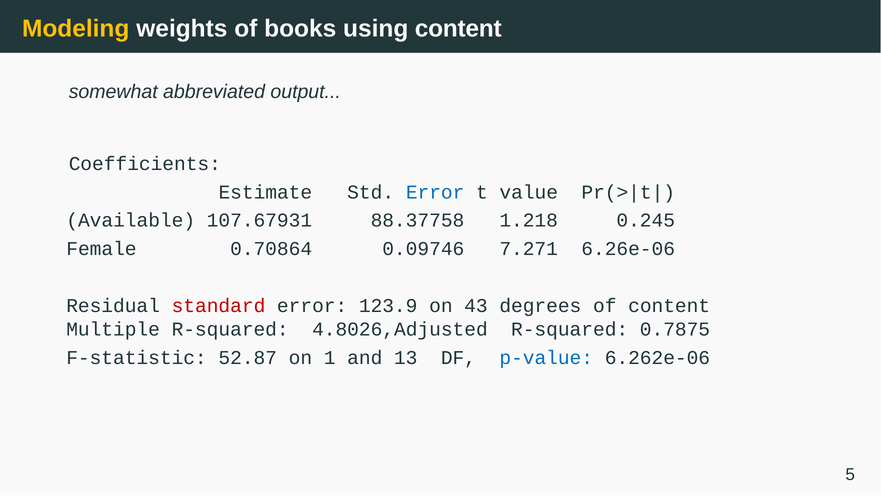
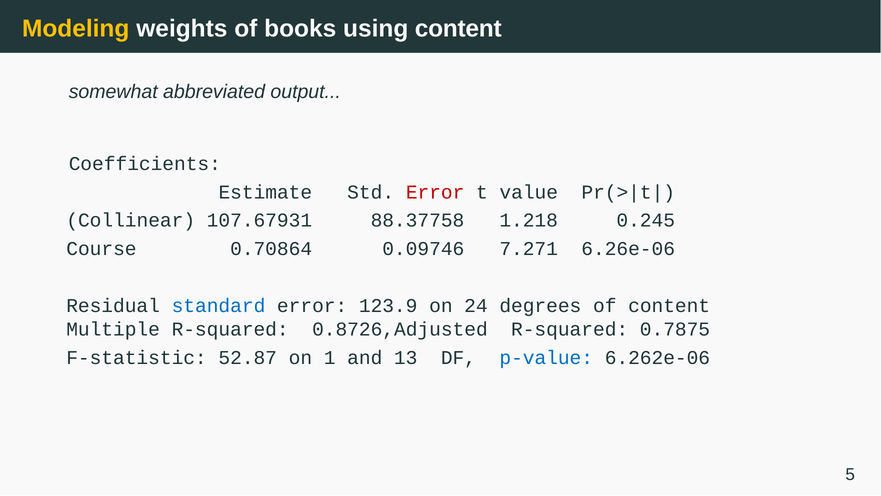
Error at (435, 192) colour: blue -> red
Available: Available -> Collinear
Female: Female -> Course
standard colour: red -> blue
43: 43 -> 24
4.8026,Adjusted: 4.8026,Adjusted -> 0.8726,Adjusted
